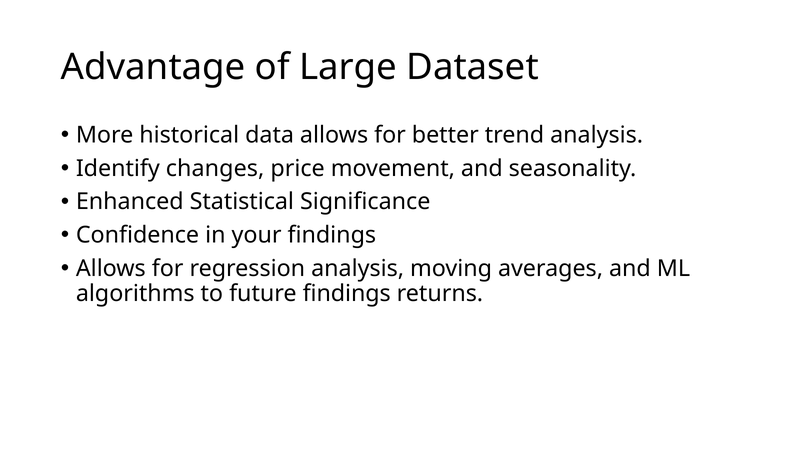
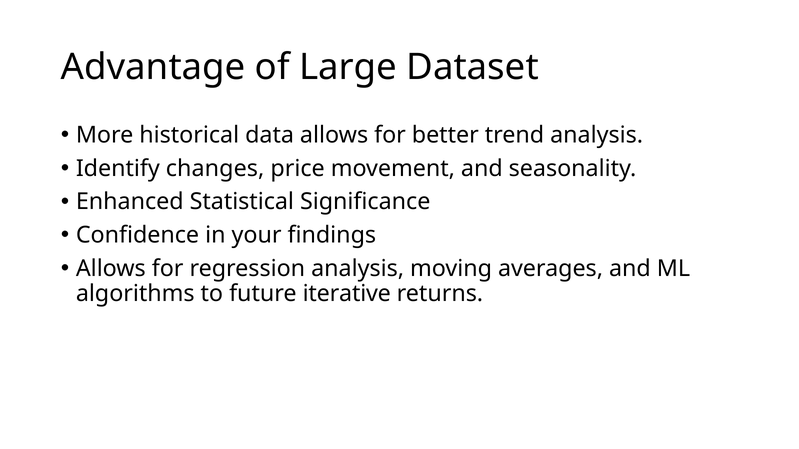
future findings: findings -> iterative
